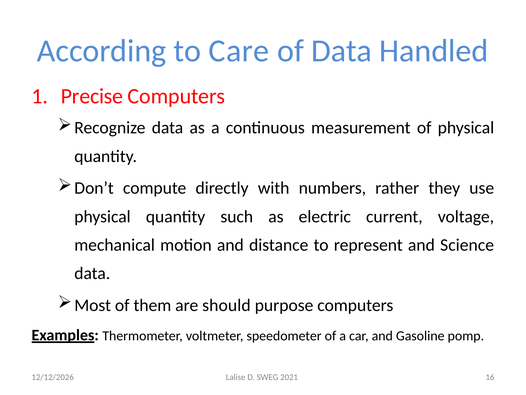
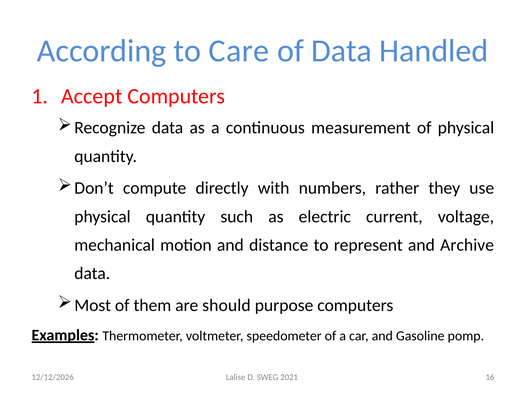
Precise: Precise -> Accept
Science: Science -> Archive
